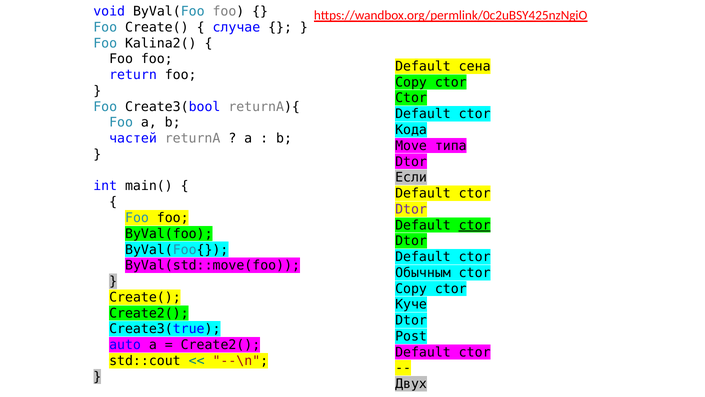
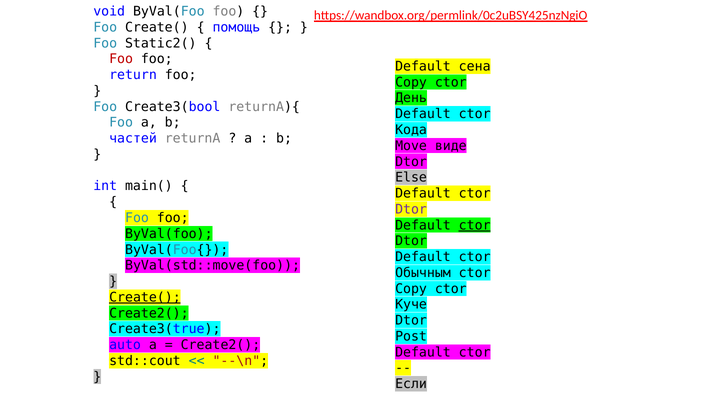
случае: случае -> помощь
Kalina2(: Kalina2( -> Static2(
Foo at (121, 59) colour: black -> red
Ctor at (411, 98): Ctor -> День
типа: типа -> виде
Если: Если -> Else
Create( at (145, 297) underline: none -> present
Двух: Двух -> Если
